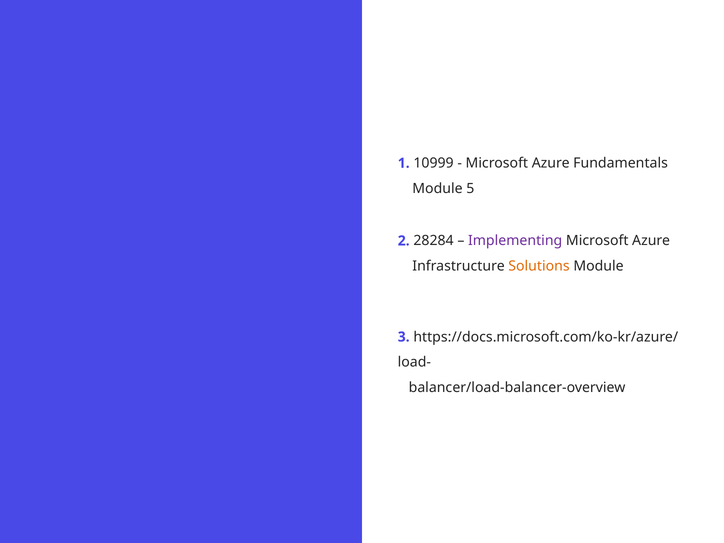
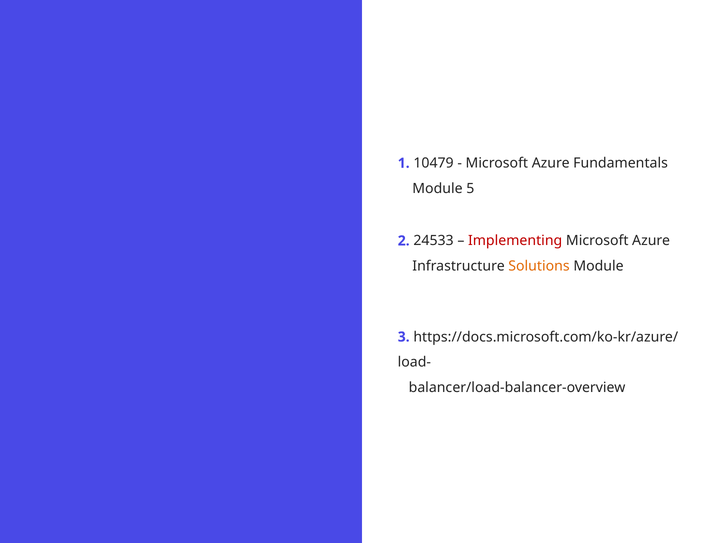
10999: 10999 -> 10479
28284: 28284 -> 24533
Implementing colour: purple -> red
